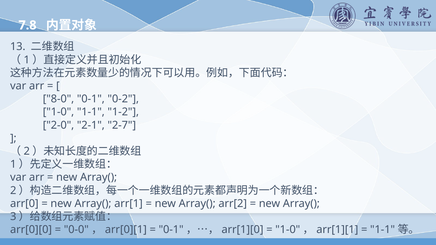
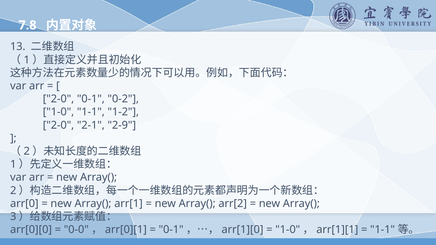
8-0 at (58, 99): 8-0 -> 2-0
2-7: 2-7 -> 2-9
